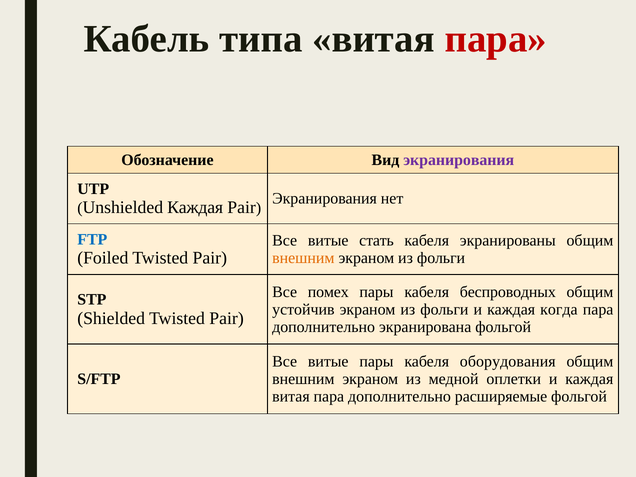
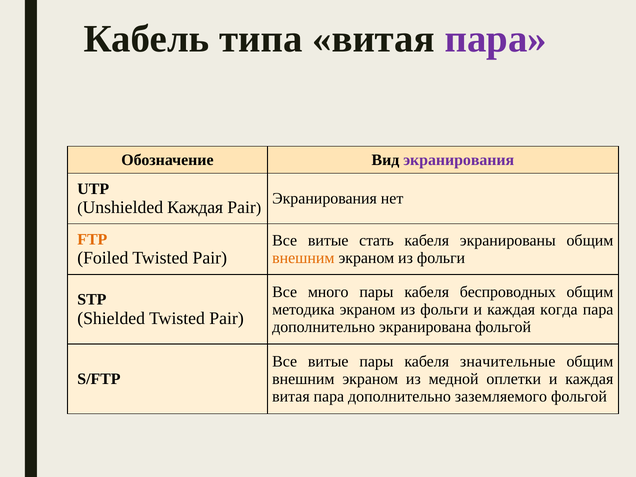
пара at (496, 39) colour: red -> purple
FTP colour: blue -> orange
помех: помех -> много
устойчив: устойчив -> методика
оборудования: оборудования -> значительные
расширяемые: расширяемые -> заземляемого
